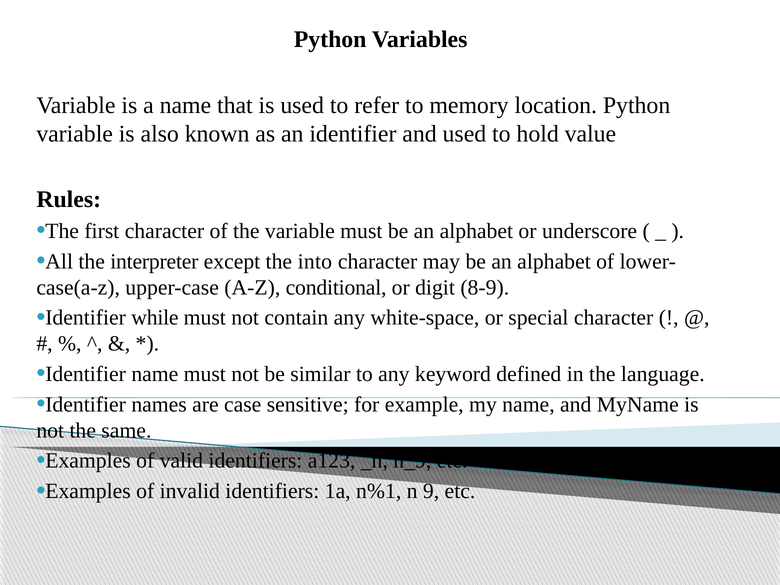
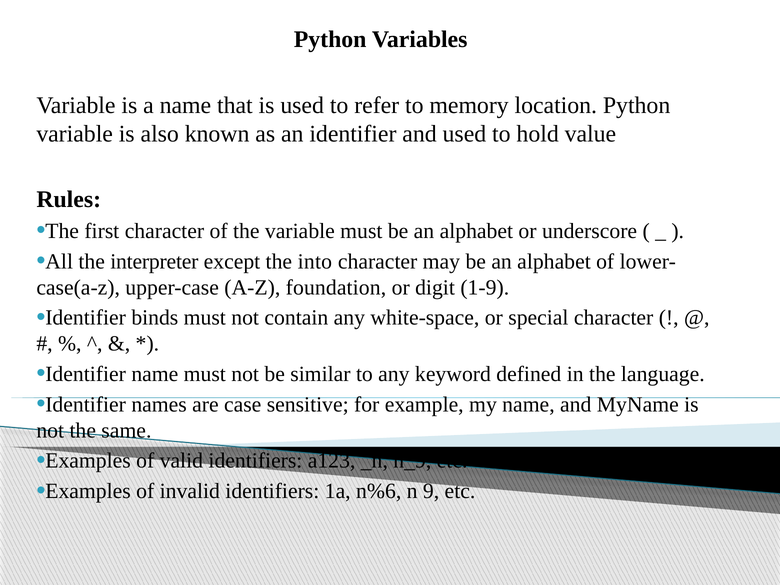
conditional: conditional -> foundation
8-9: 8-9 -> 1-9
while: while -> binds
n%1: n%1 -> n%6
